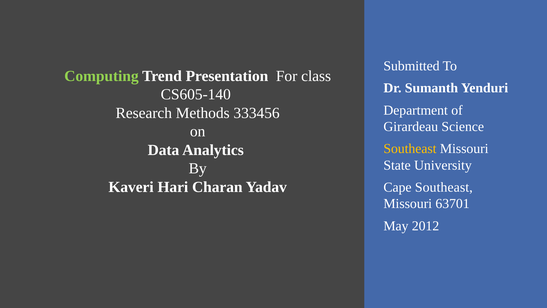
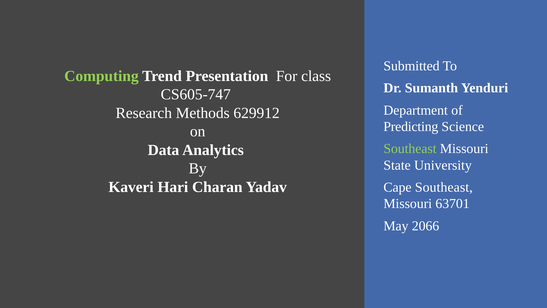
CS605-140: CS605-140 -> CS605-747
333456: 333456 -> 629912
Girardeau: Girardeau -> Predicting
Southeast at (410, 149) colour: yellow -> light green
2012: 2012 -> 2066
